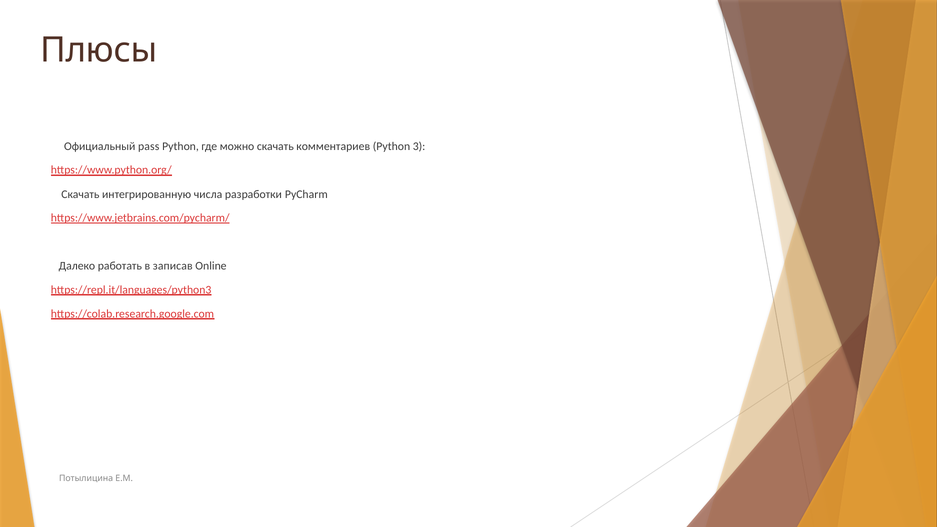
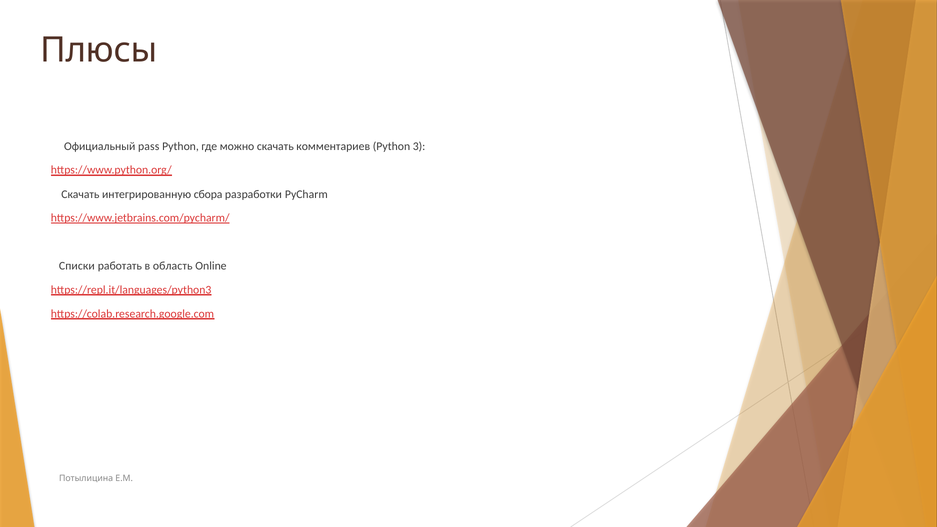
числа: числа -> сбора
Далеко: Далеко -> Списки
записав: записав -> область
